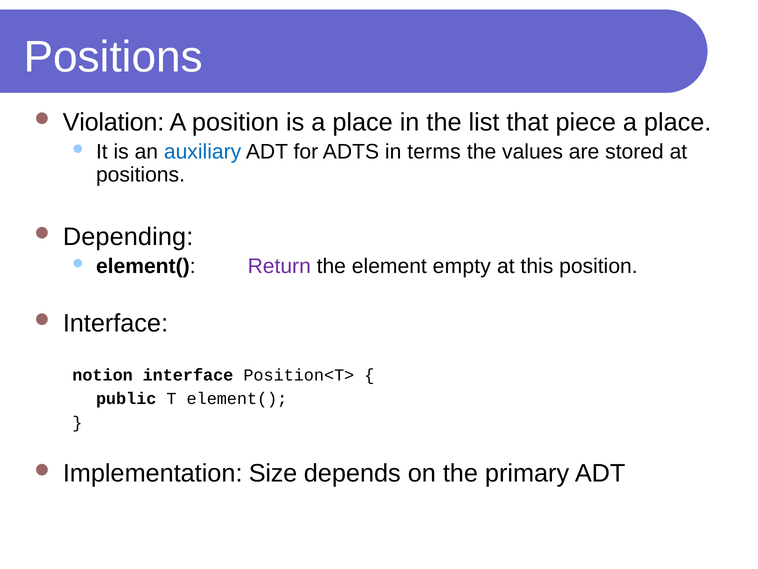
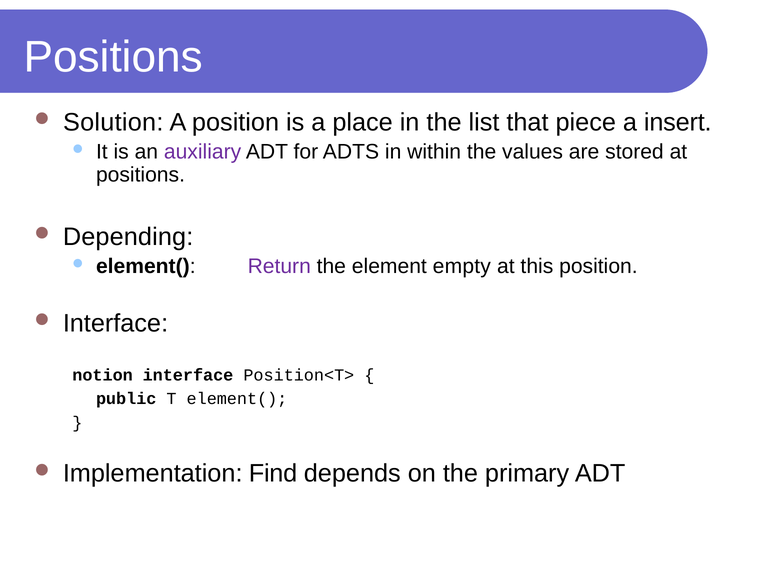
Violation: Violation -> Solution
place at (678, 122): place -> insert
auxiliary colour: blue -> purple
terms: terms -> within
Size: Size -> Find
